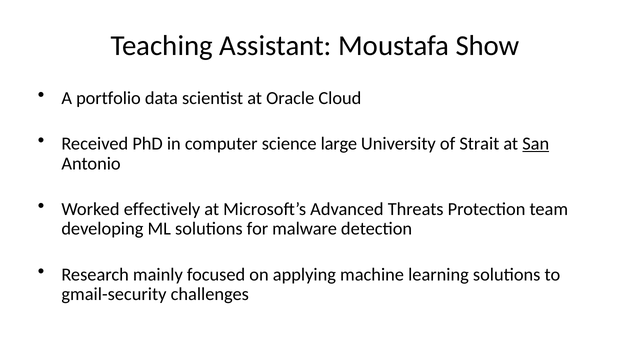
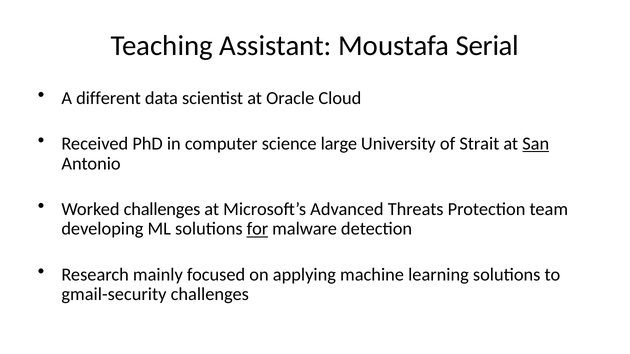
Show: Show -> Serial
portfolio: portfolio -> different
Worked effectively: effectively -> challenges
for underline: none -> present
